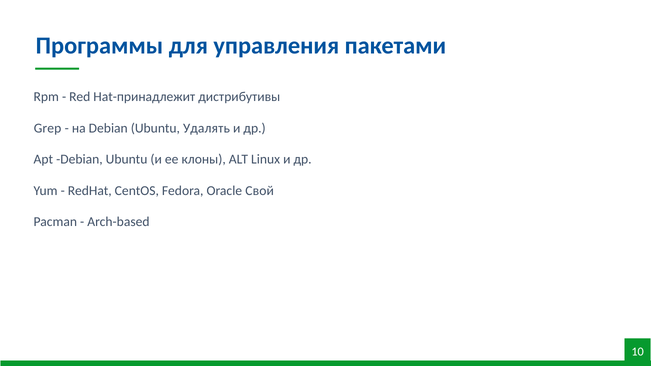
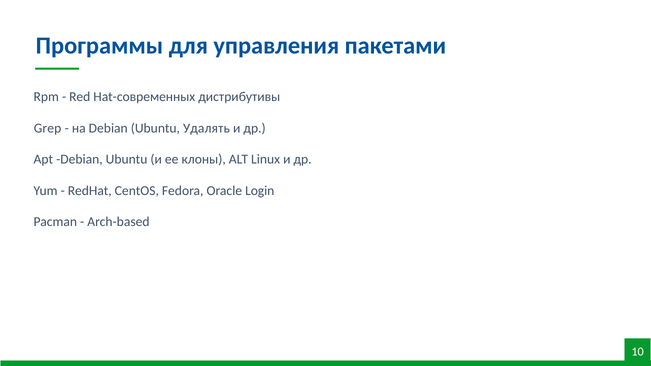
Hat-принадлежит: Hat-принадлежит -> Hat-современных
Свой: Свой -> Login
